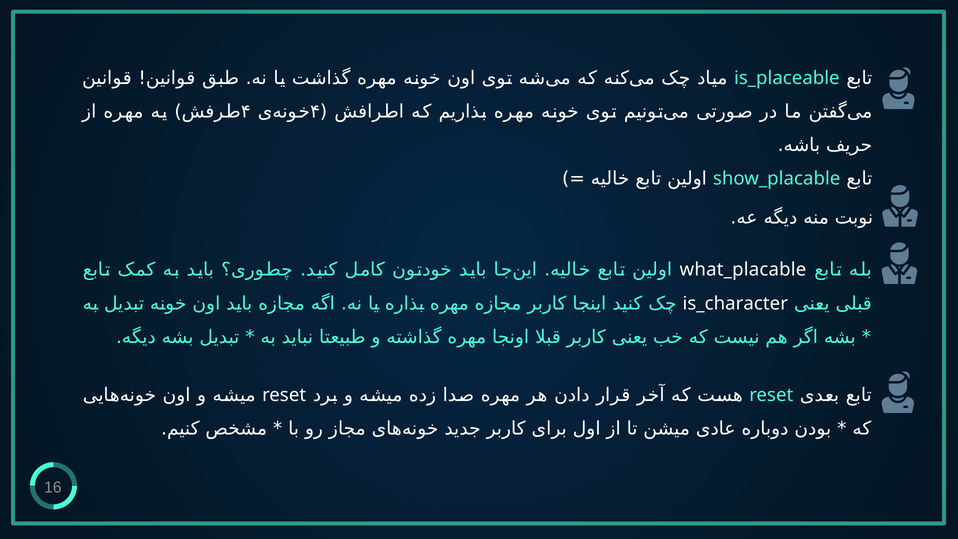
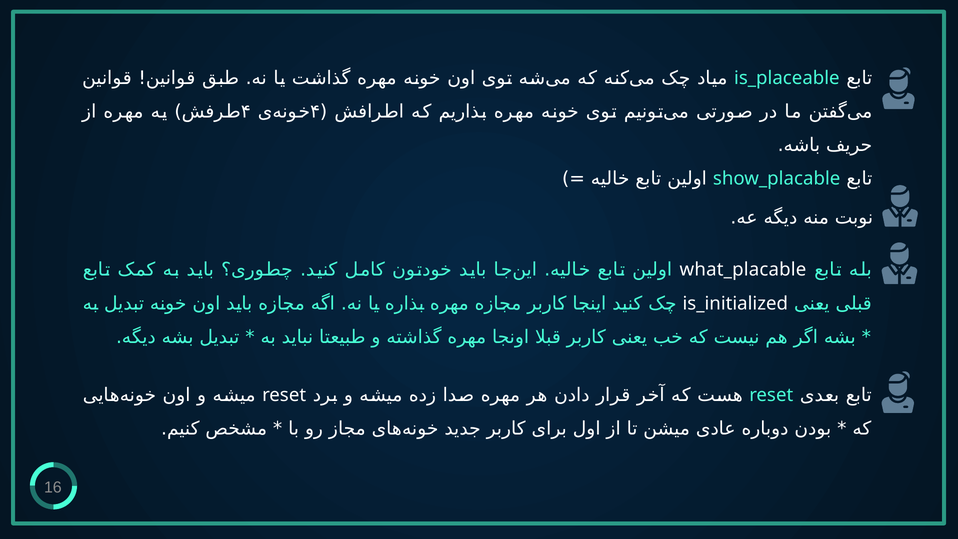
is_character: is_character -> is_initialized
